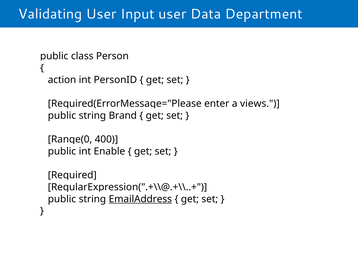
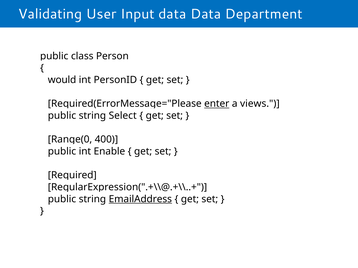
Input user: user -> data
action: action -> would
enter underline: none -> present
Brand: Brand -> Select
